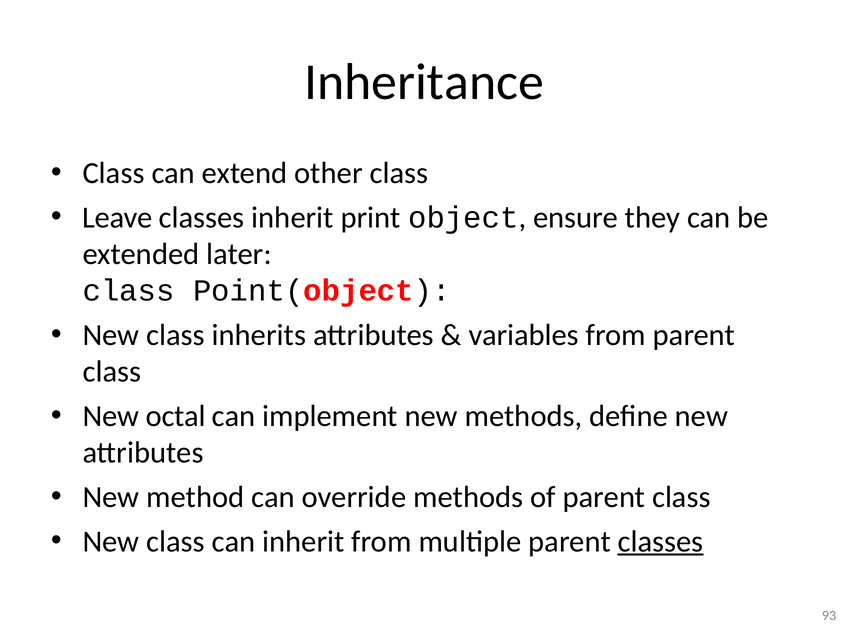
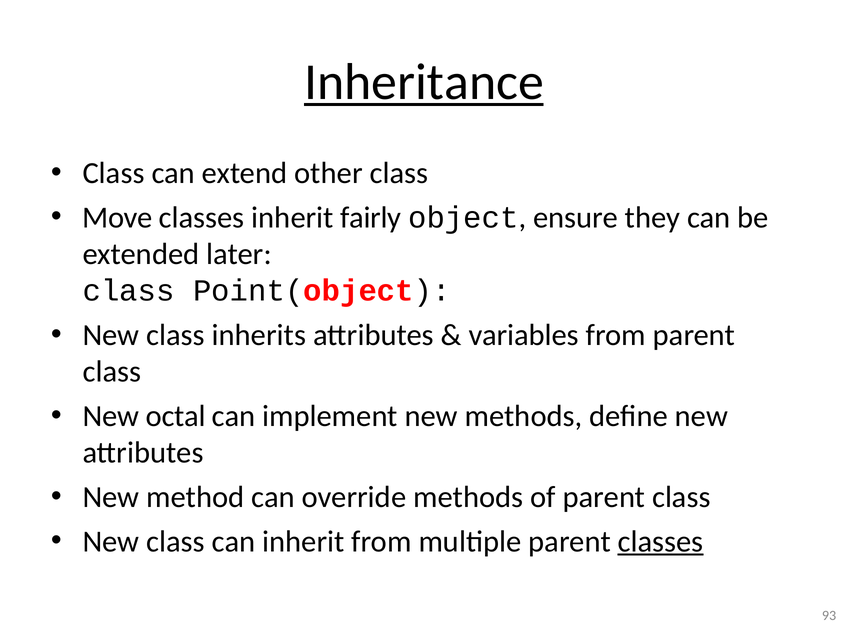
Inheritance underline: none -> present
Leave: Leave -> Move
print: print -> fairly
